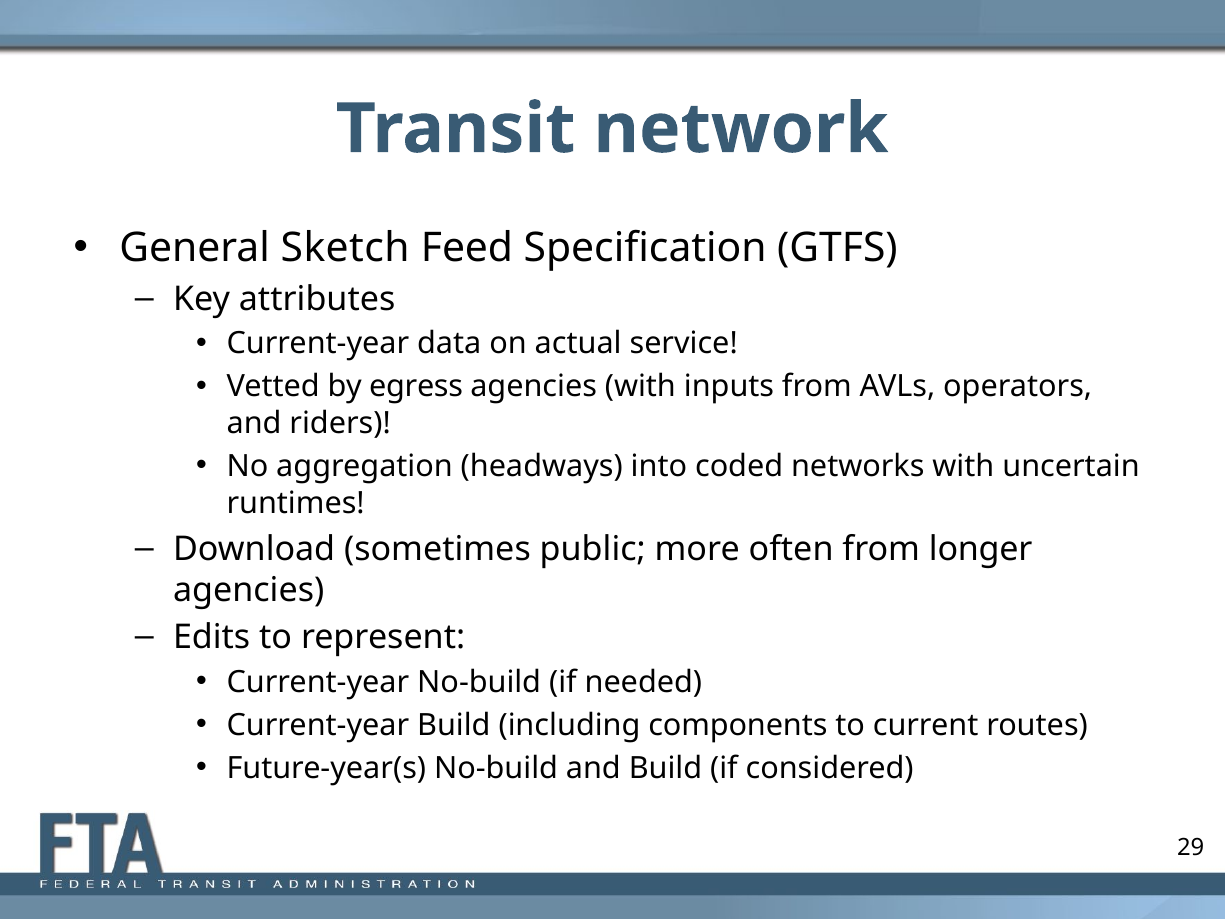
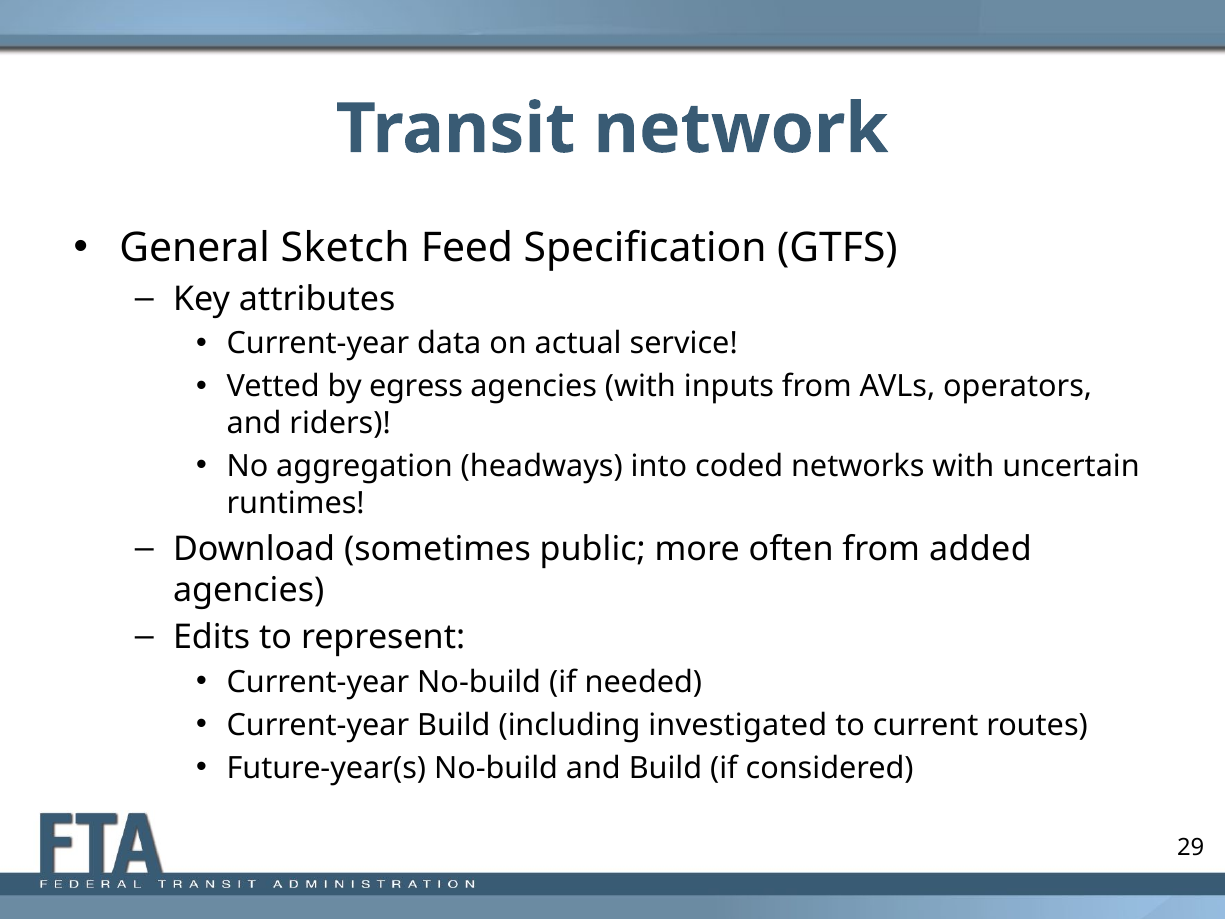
longer: longer -> added
components: components -> investigated
